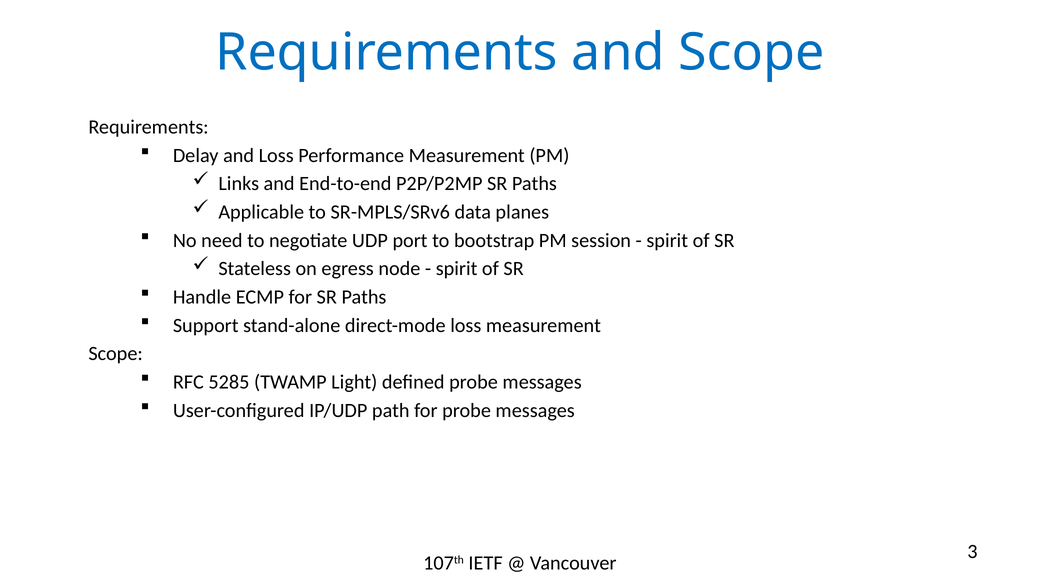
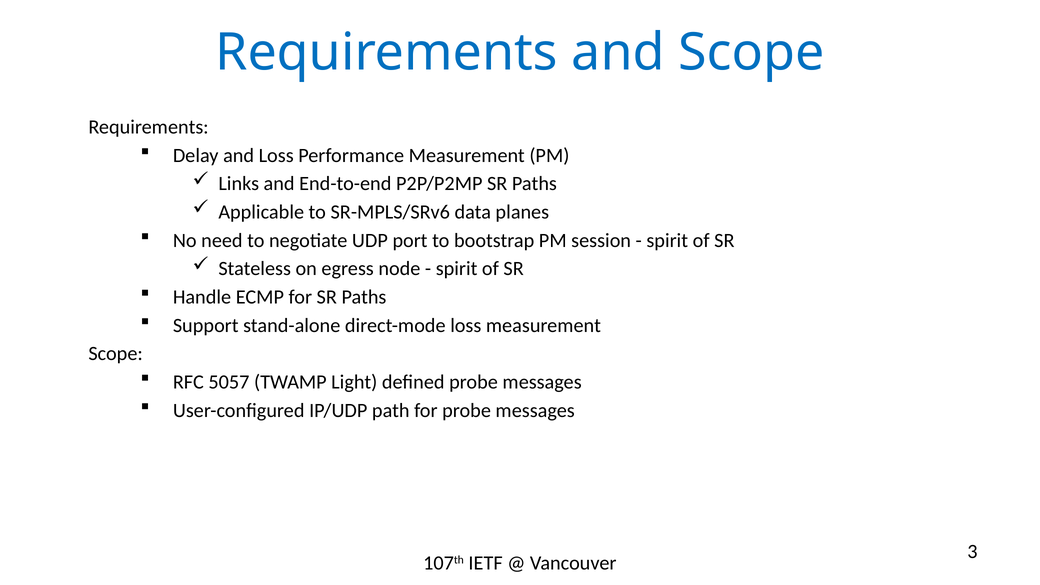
5285: 5285 -> 5057
